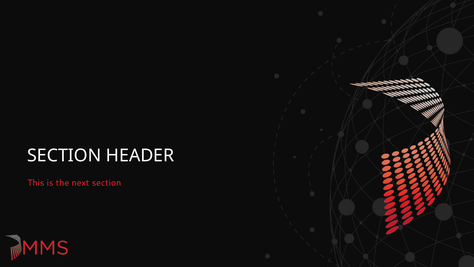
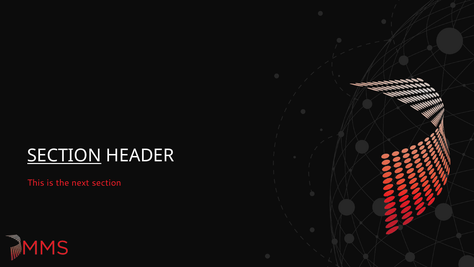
SECTION at (64, 156) underline: none -> present
